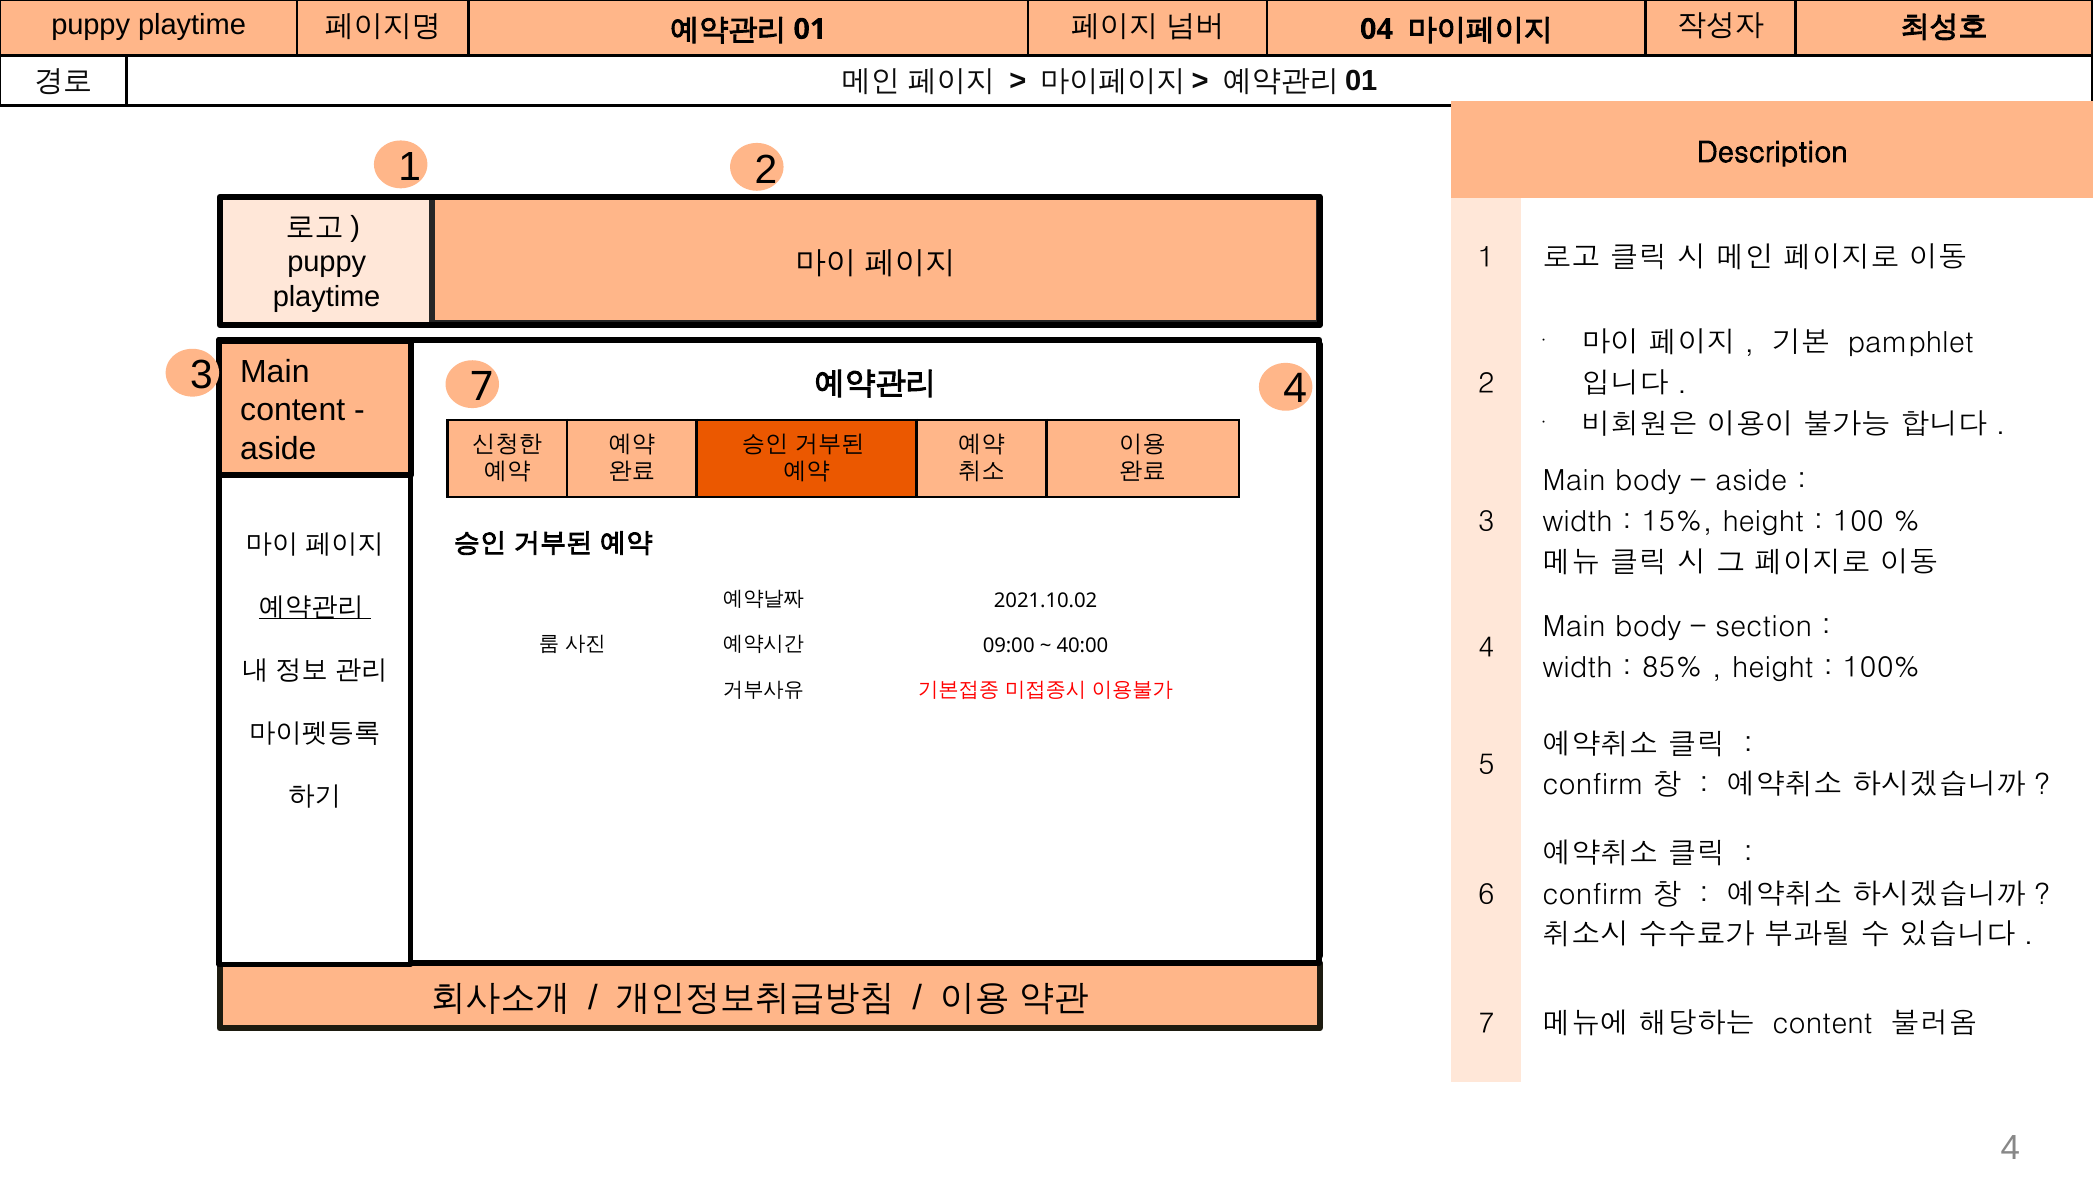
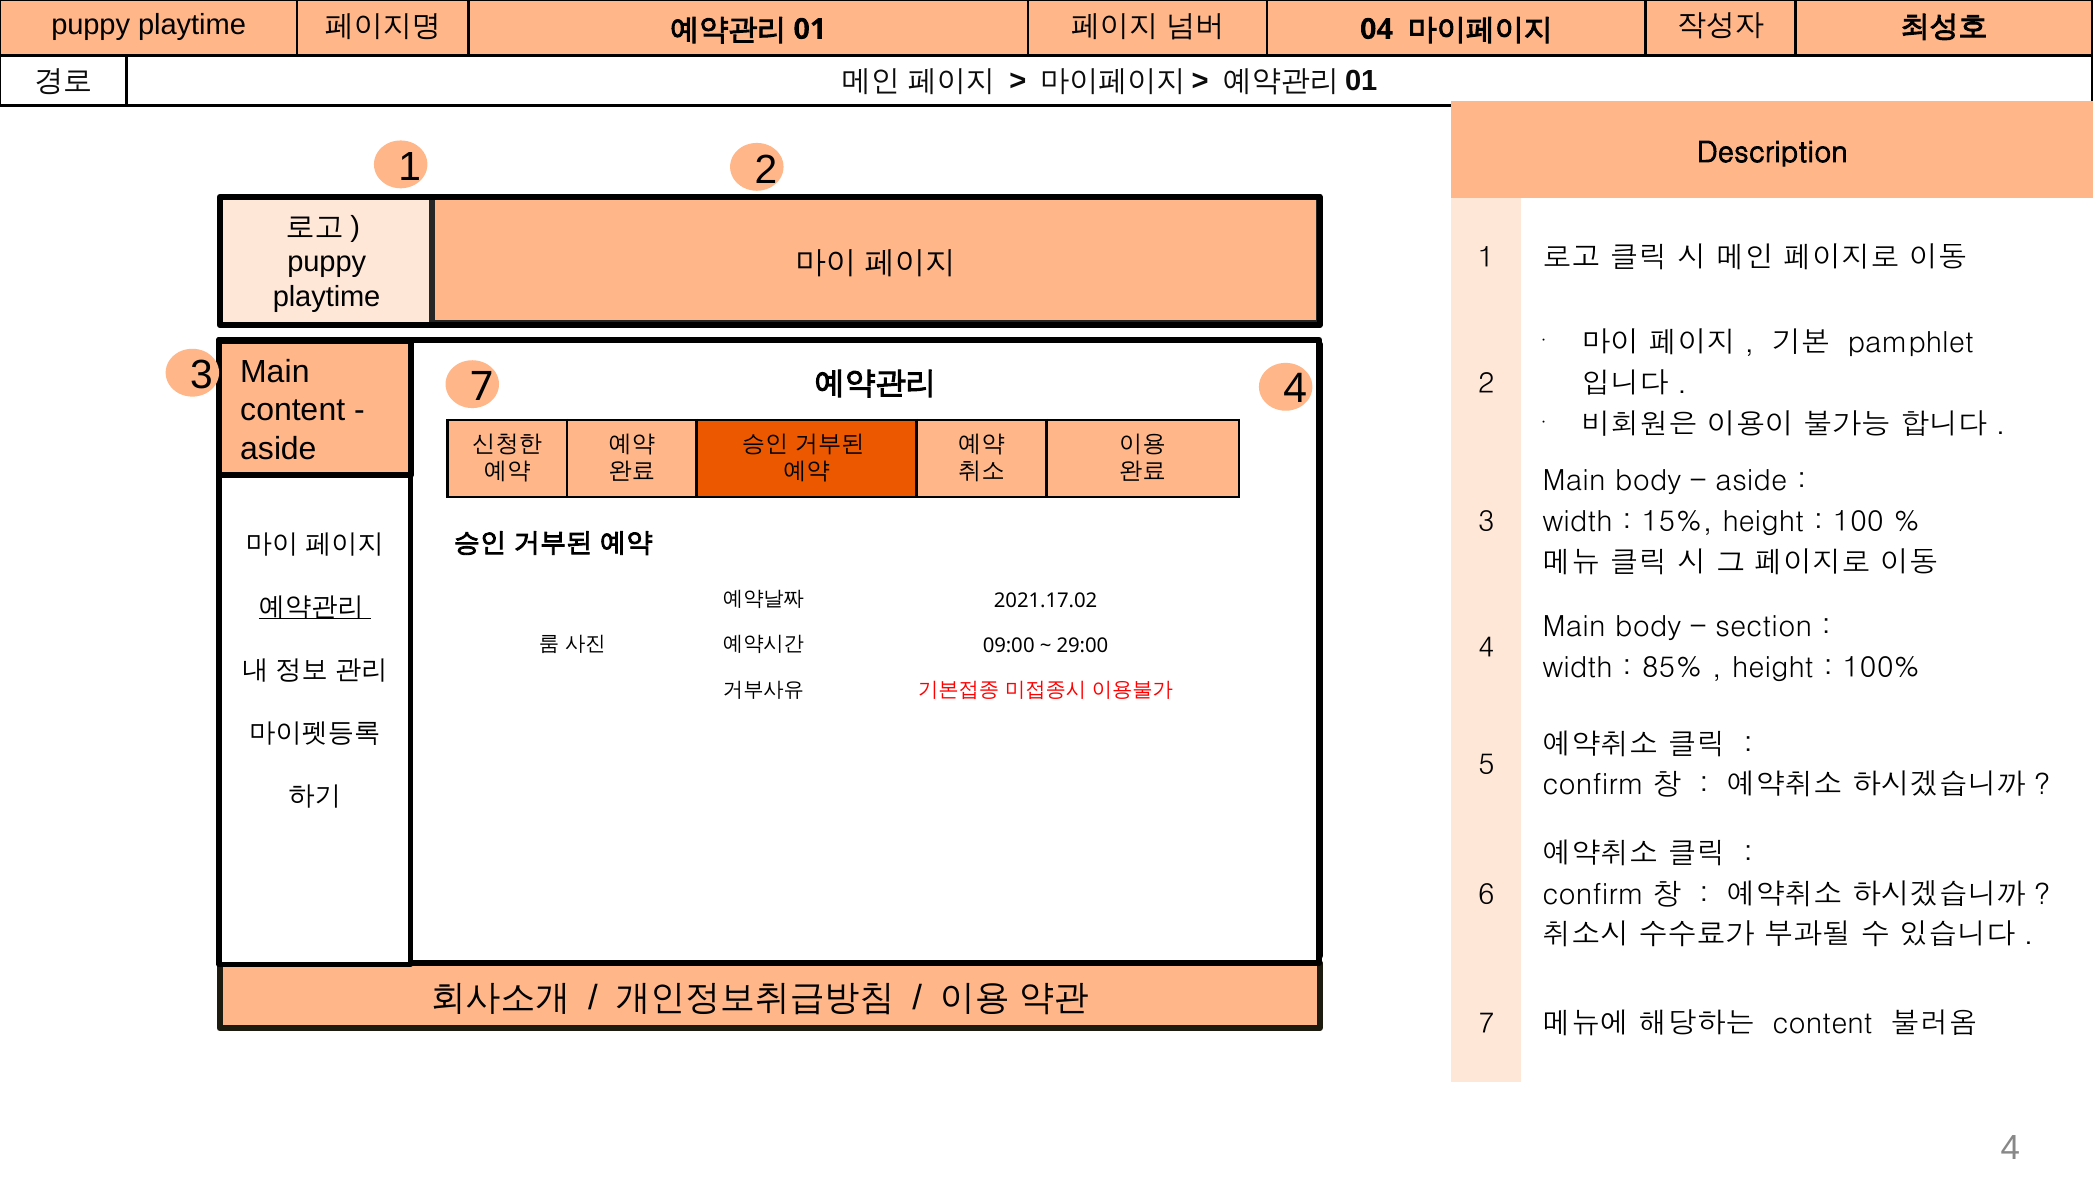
2021.10.02: 2021.10.02 -> 2021.17.02
40:00: 40:00 -> 29:00
